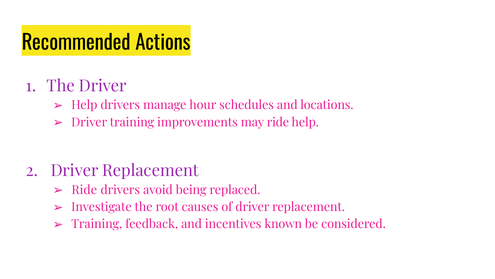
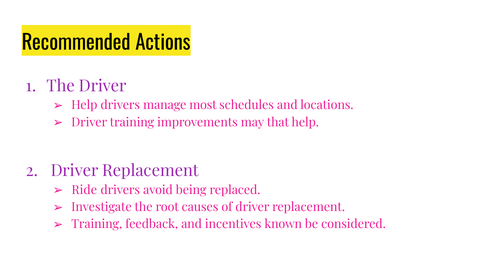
hour: hour -> most
may ride: ride -> that
